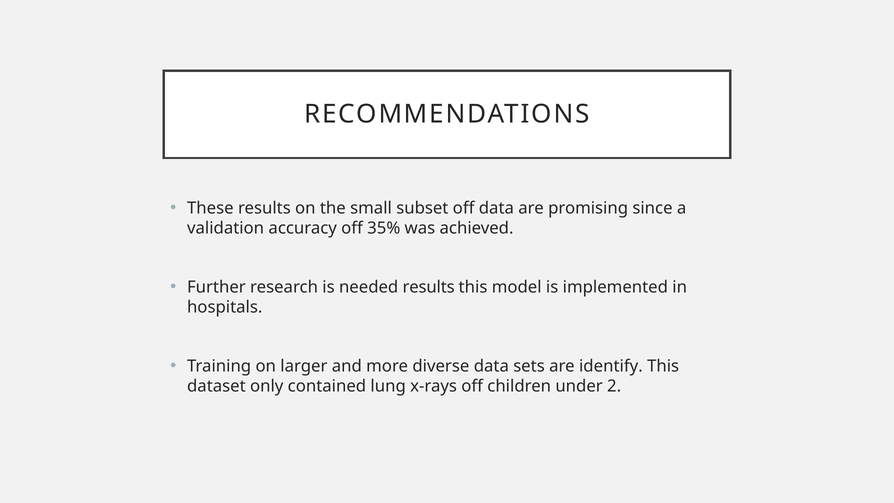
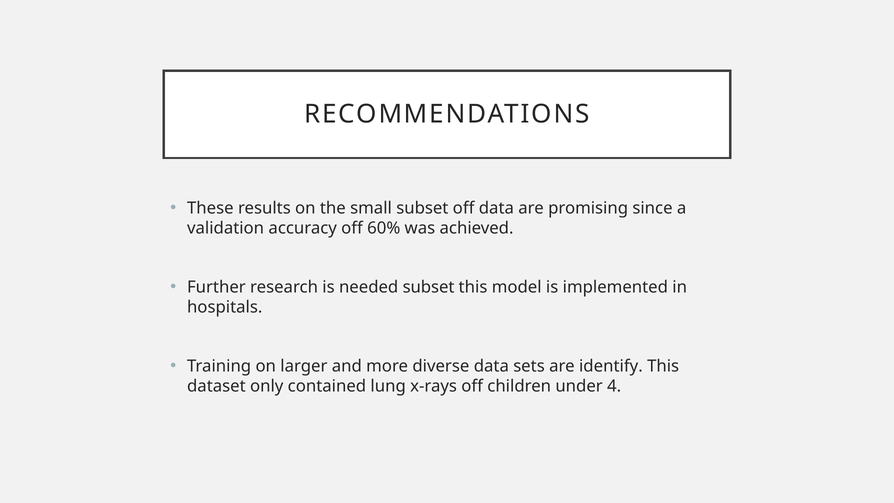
35%: 35% -> 60%
needed results: results -> subset
2: 2 -> 4
